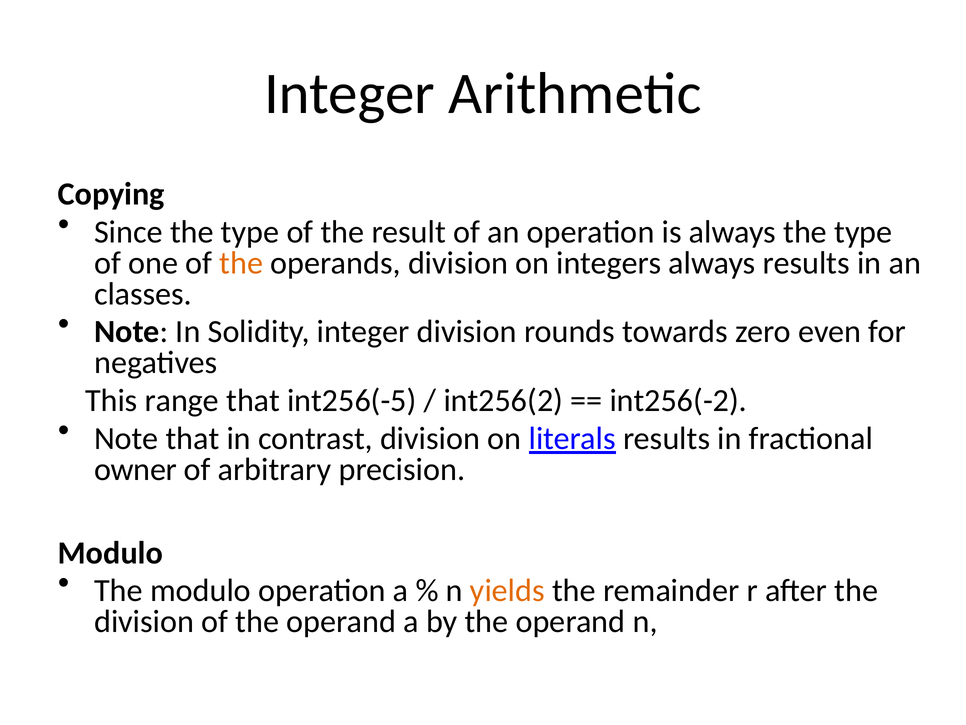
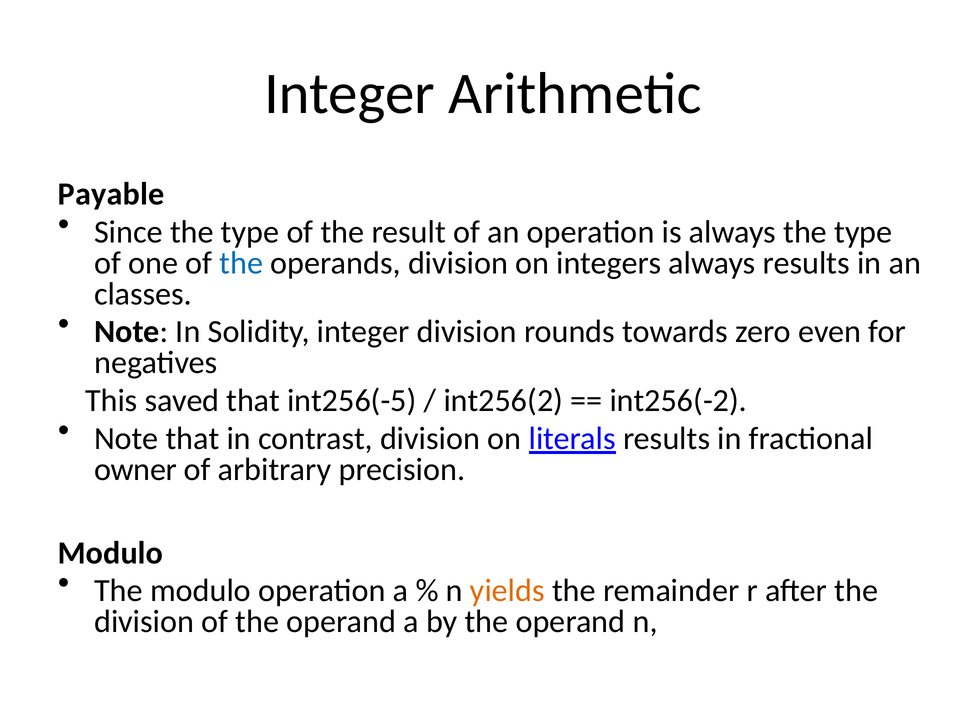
Copying: Copying -> Payable
the at (241, 263) colour: orange -> blue
range: range -> saved
